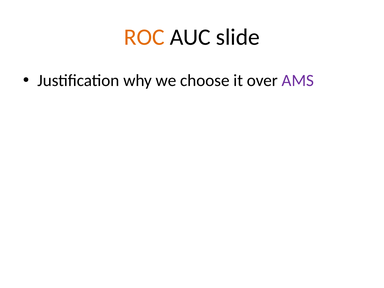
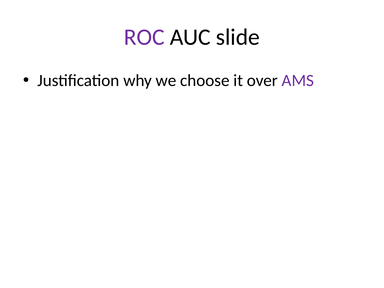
ROC colour: orange -> purple
